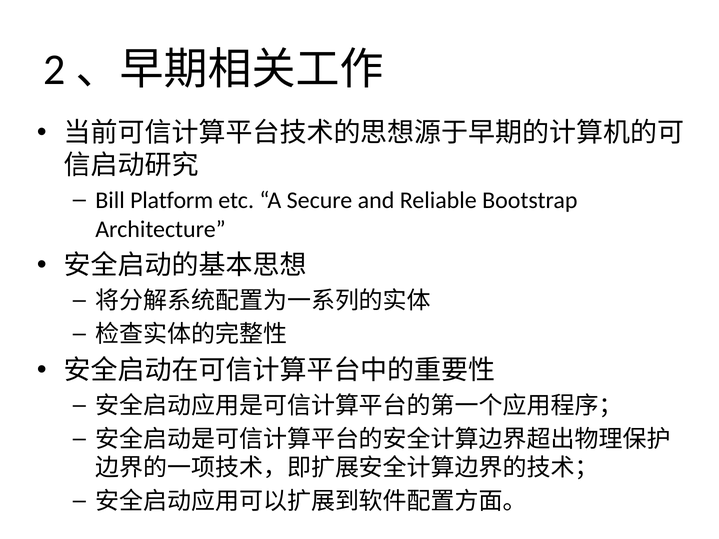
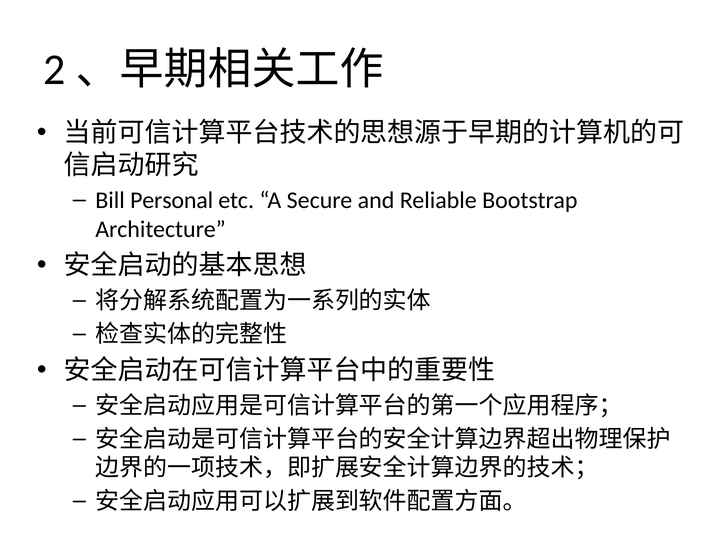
Platform: Platform -> Personal
